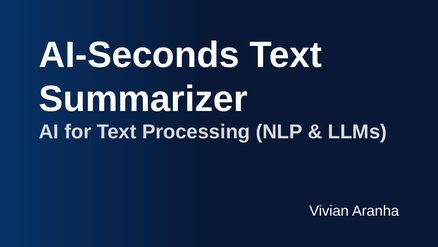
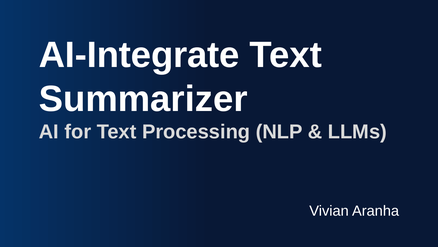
AI-Seconds: AI-Seconds -> AI-Integrate
